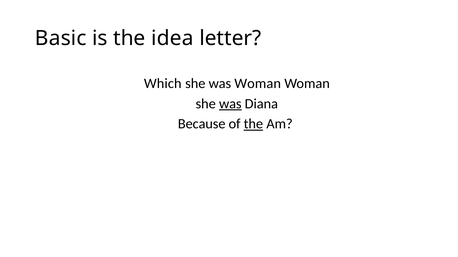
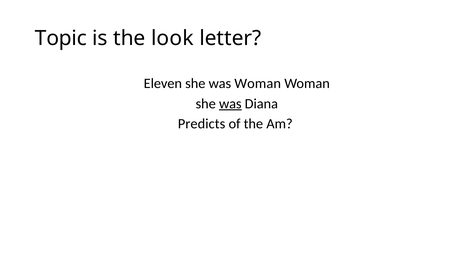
Basic: Basic -> Topic
idea: idea -> look
Which: Which -> Eleven
Because: Because -> Predicts
the at (253, 124) underline: present -> none
